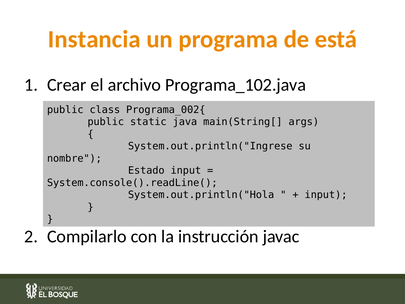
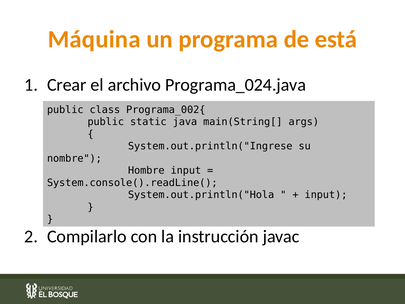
Instancia: Instancia -> Máquina
Programa_102.java: Programa_102.java -> Programa_024.java
Estado: Estado -> Hombre
